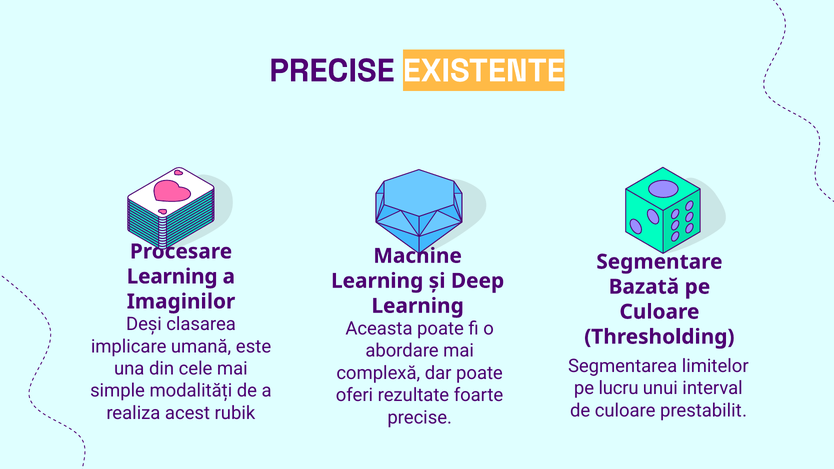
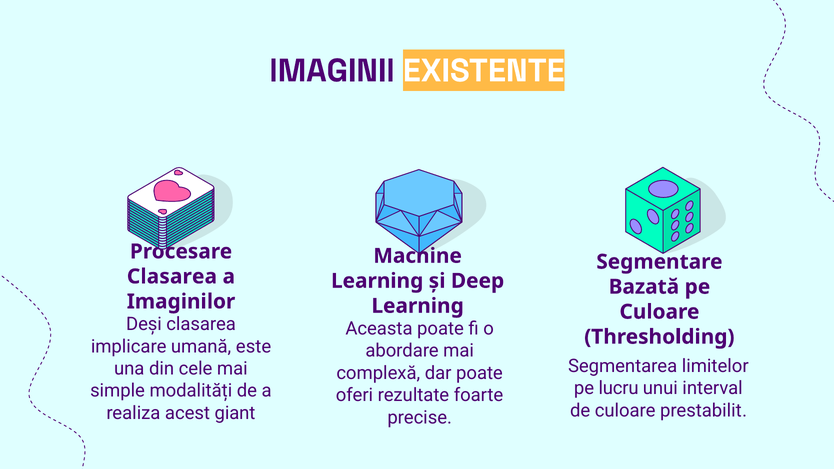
PRECISE at (332, 71): PRECISE -> IMAGINII
Learning at (172, 277): Learning -> Clasarea
rubik: rubik -> giant
